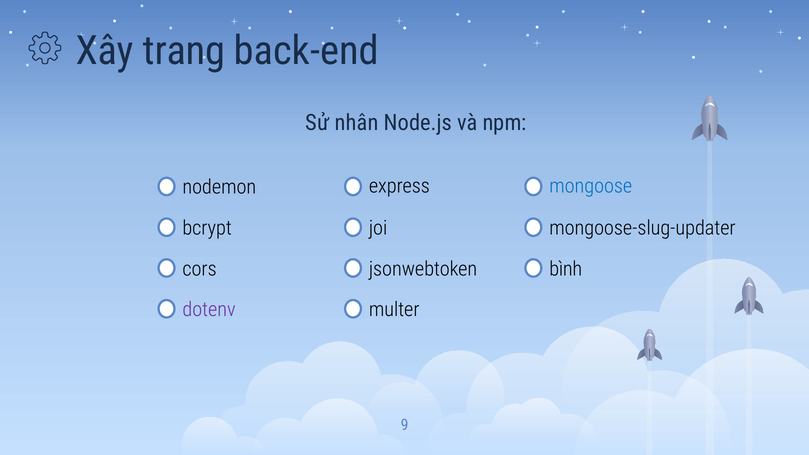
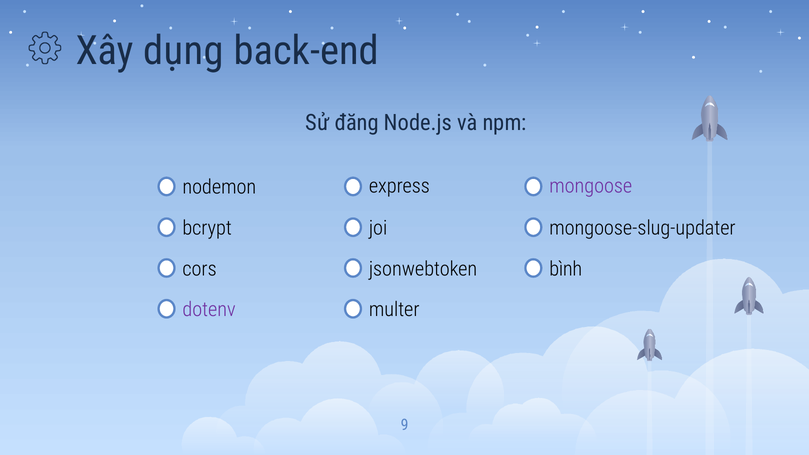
trang: trang -> dụng
nhân: nhân -> đăng
mongoose colour: blue -> purple
